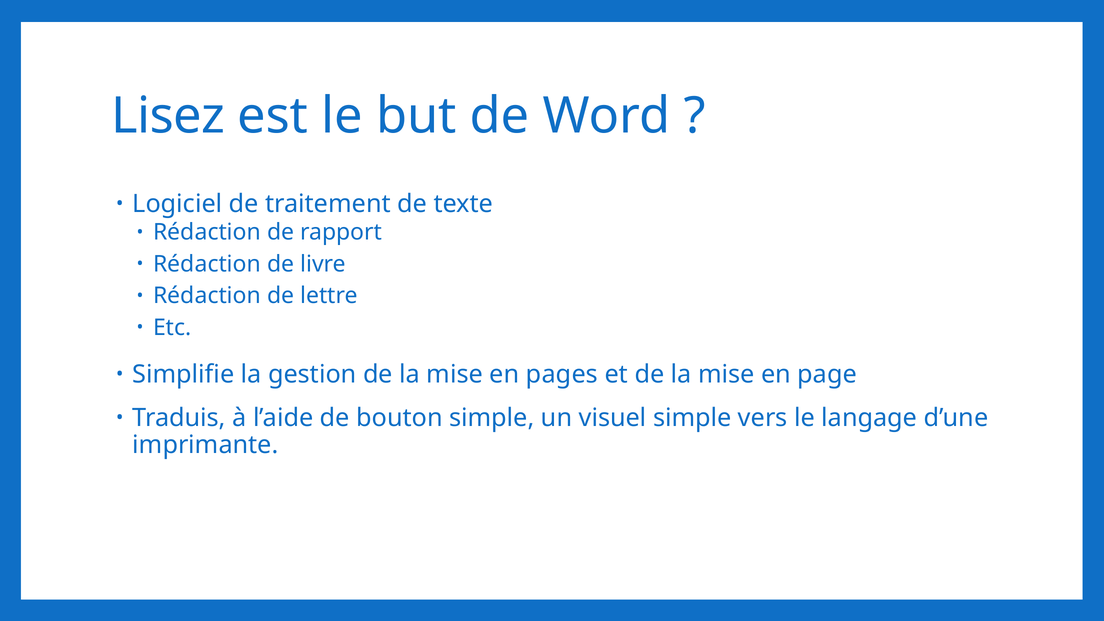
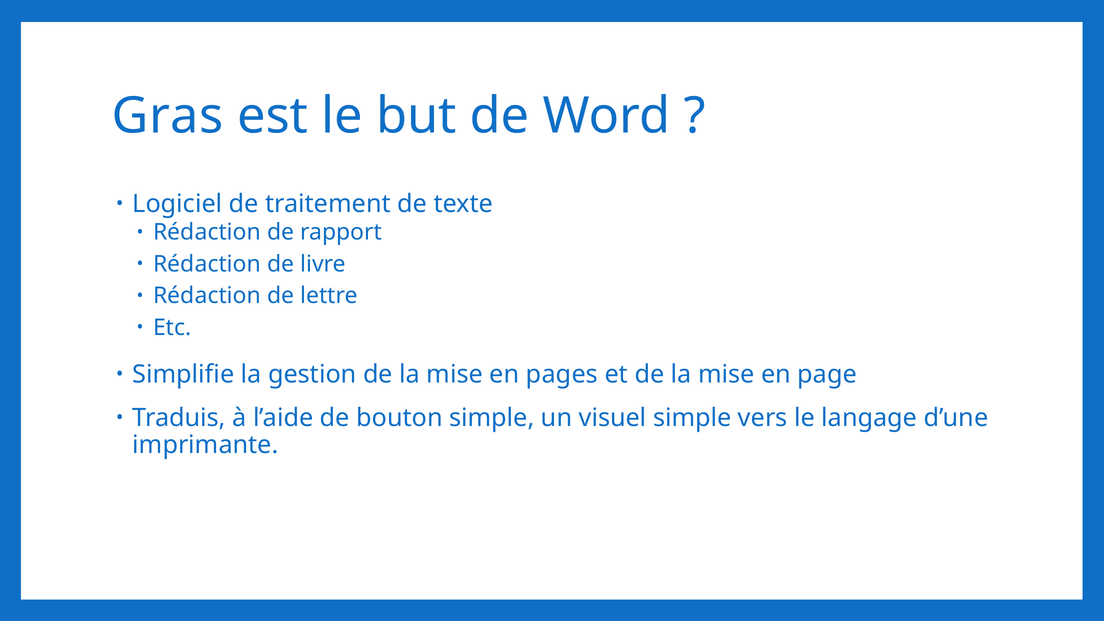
Lisez: Lisez -> Gras
